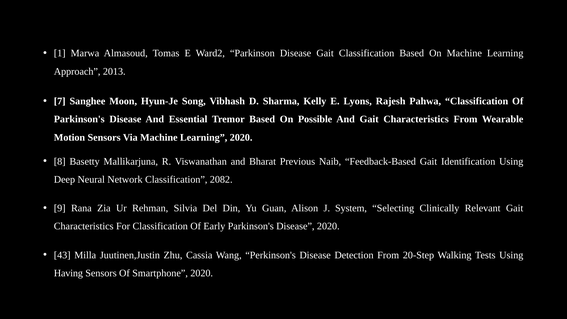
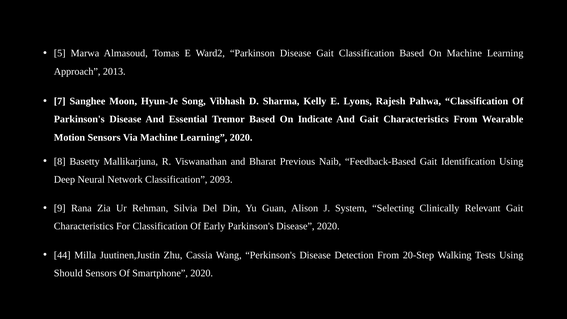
1: 1 -> 5
Possible: Possible -> Indicate
2082: 2082 -> 2093
43: 43 -> 44
Having: Having -> Should
